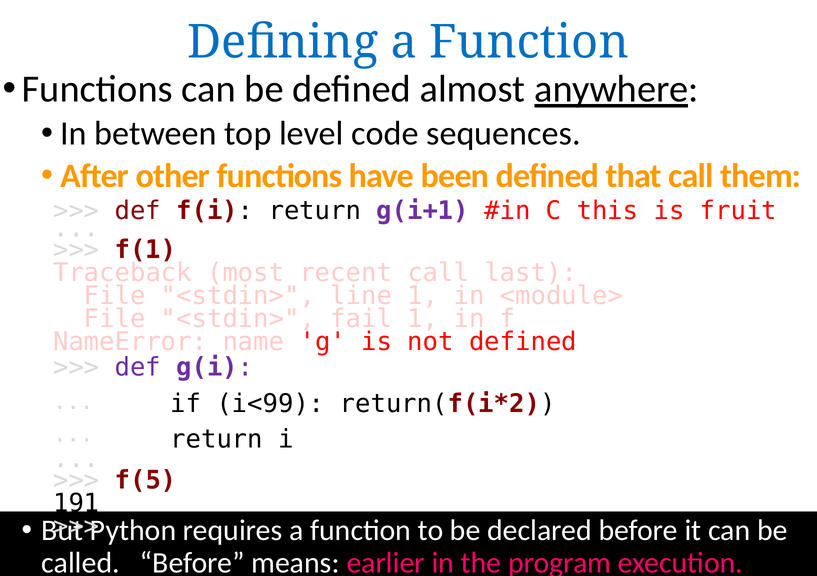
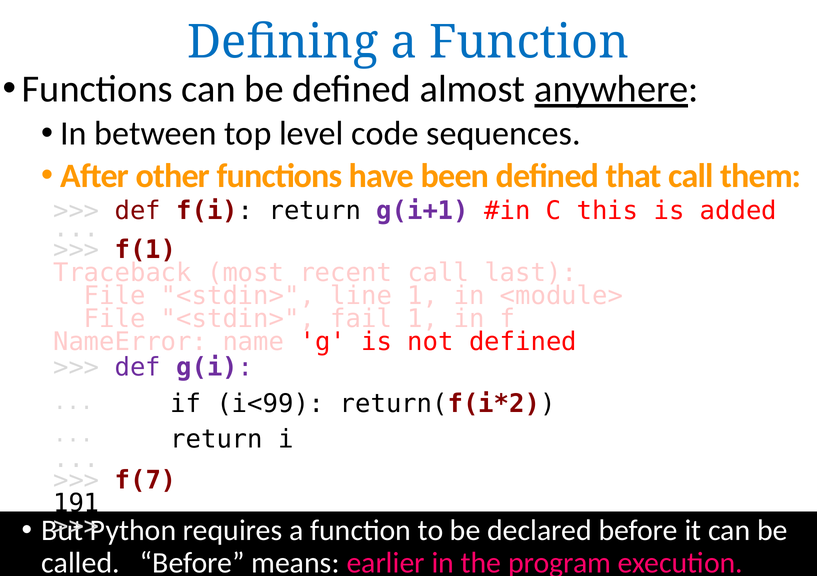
fruit: fruit -> added
f(5: f(5 -> f(7
